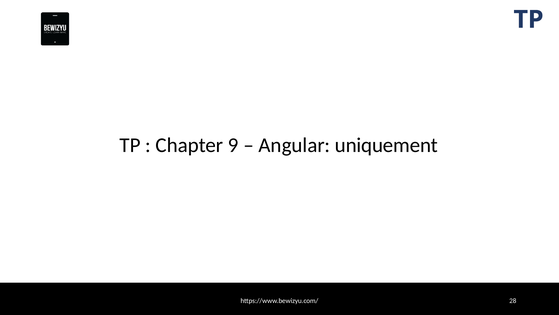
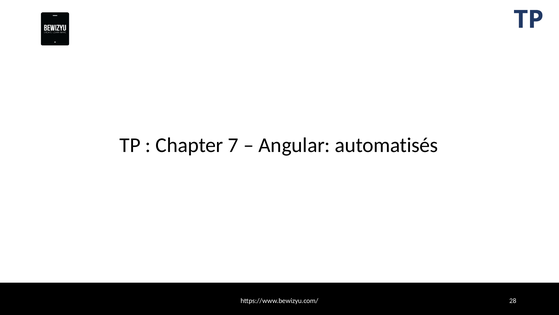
9: 9 -> 7
uniquement: uniquement -> automatisés
